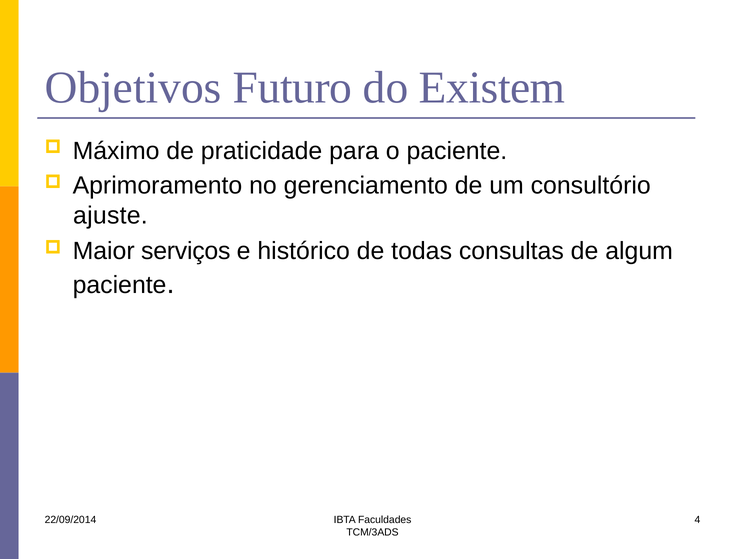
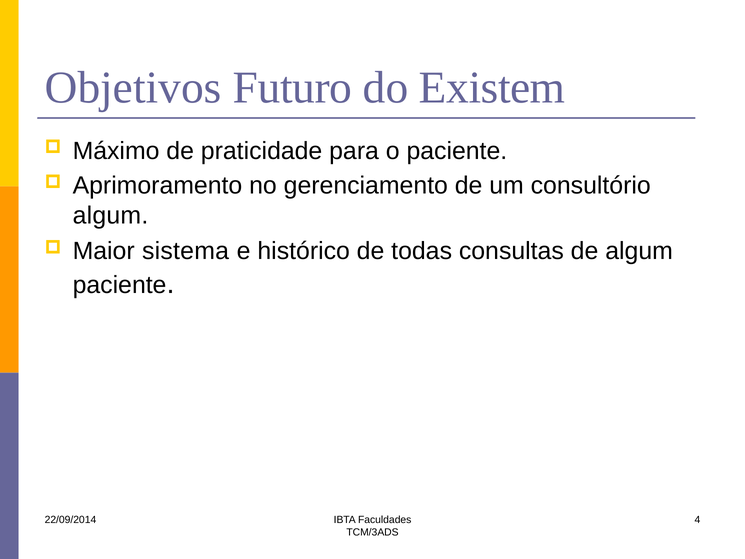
ajuste at (110, 215): ajuste -> algum
serviços: serviços -> sistema
